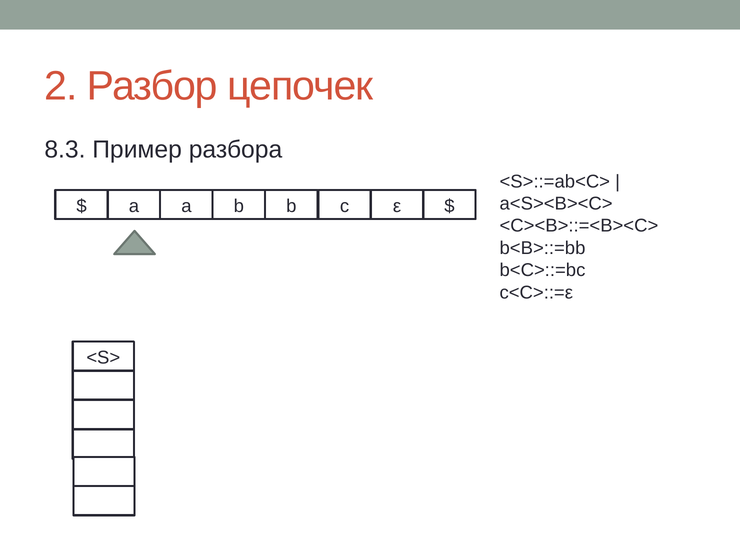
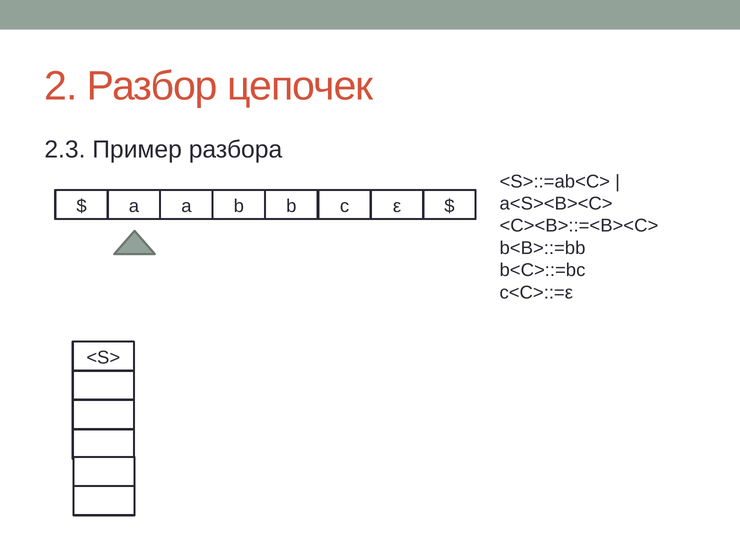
8.3: 8.3 -> 2.3
